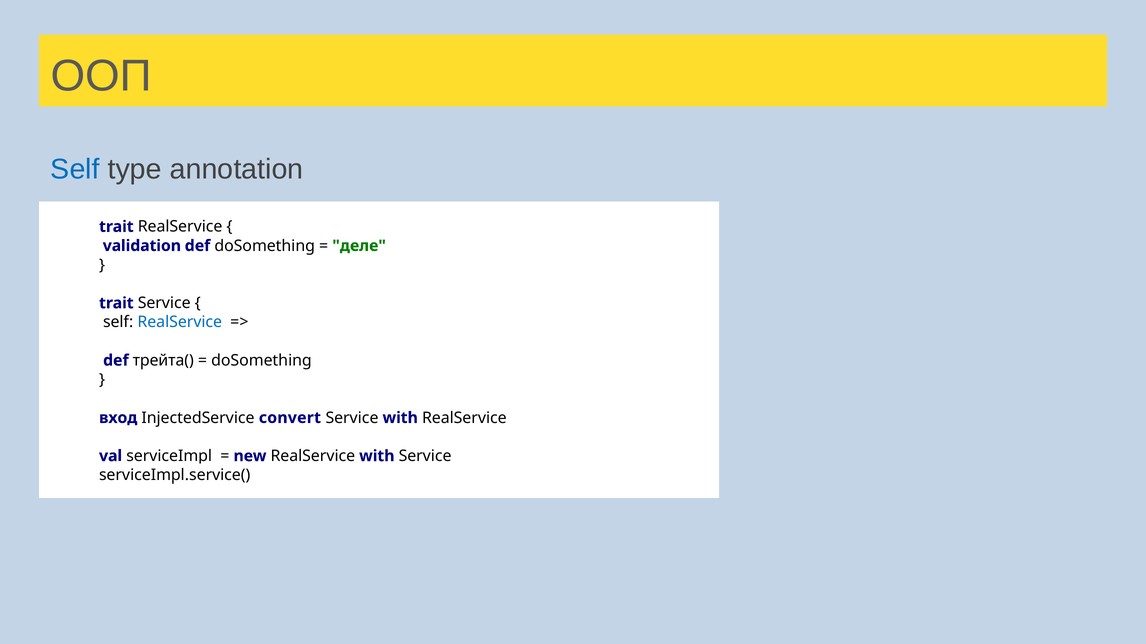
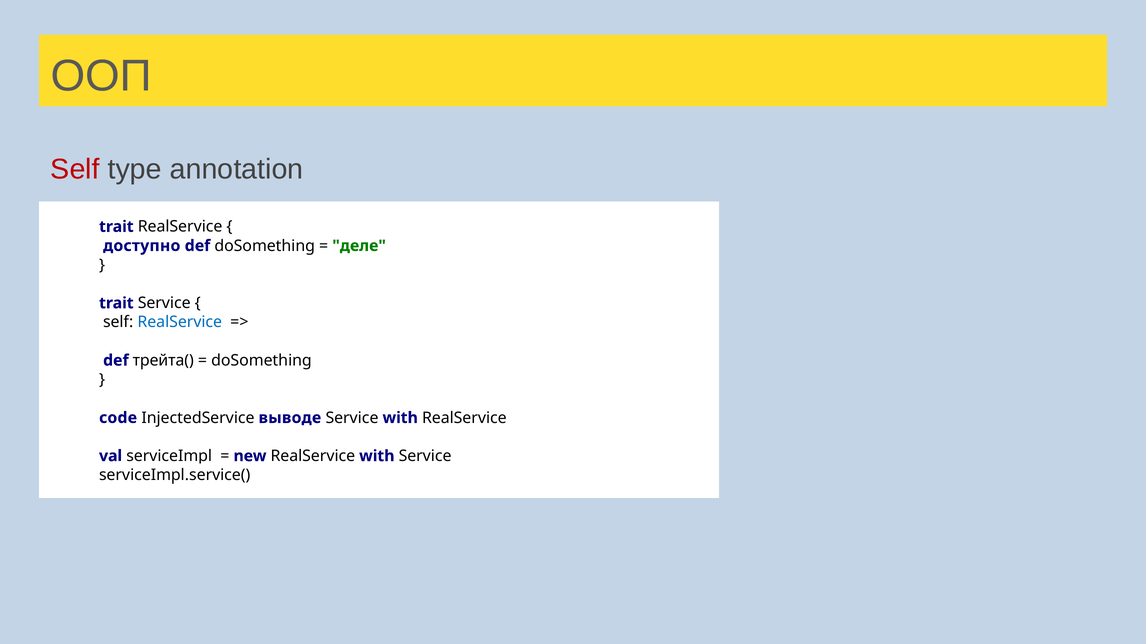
Self at (75, 170) colour: blue -> red
validation: validation -> доступно
вход: вход -> code
convert: convert -> выводе
